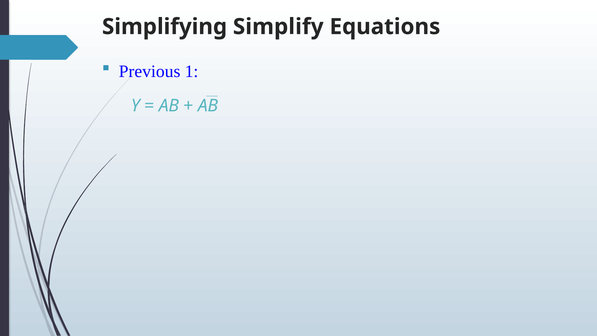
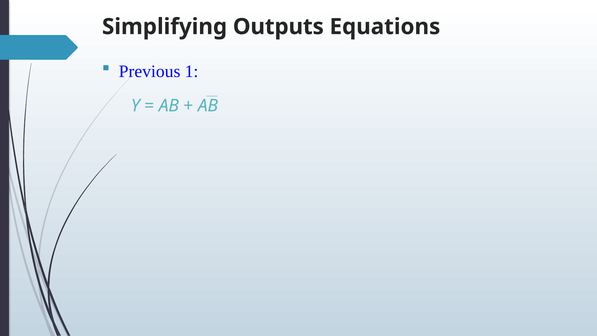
Simplify: Simplify -> Outputs
